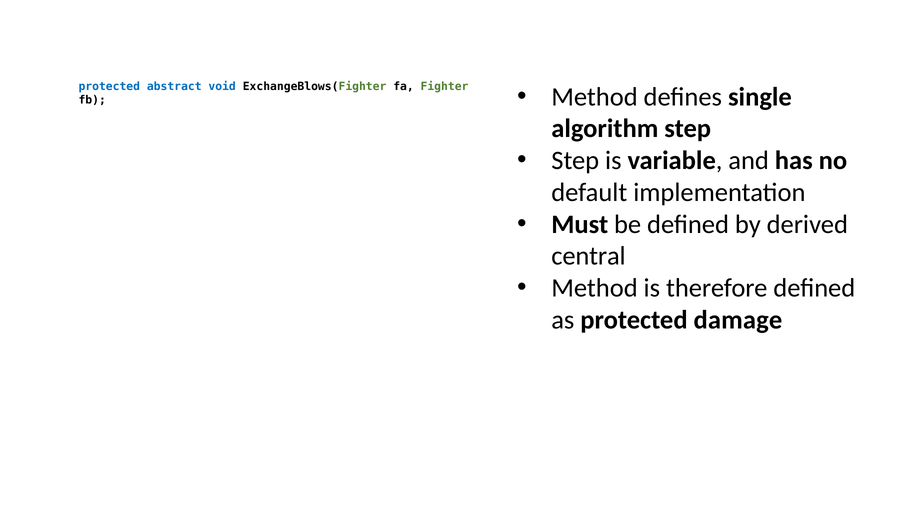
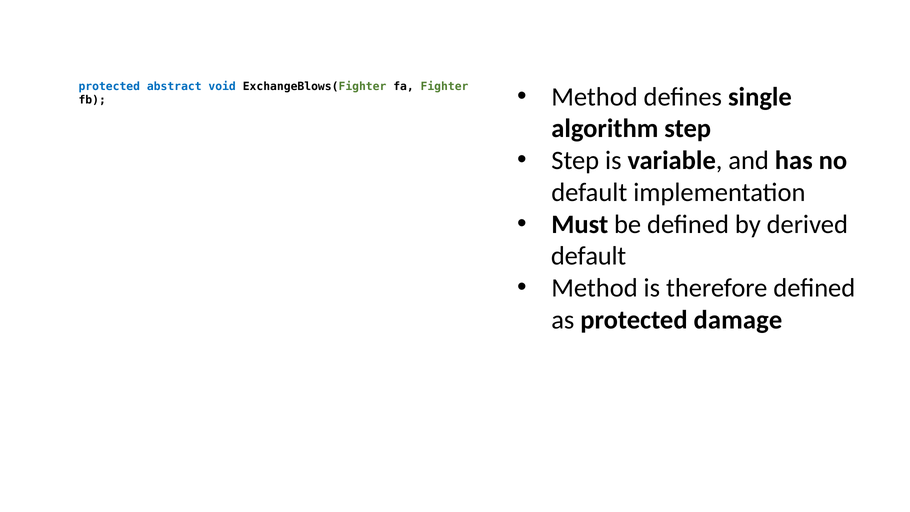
central at (589, 256): central -> default
